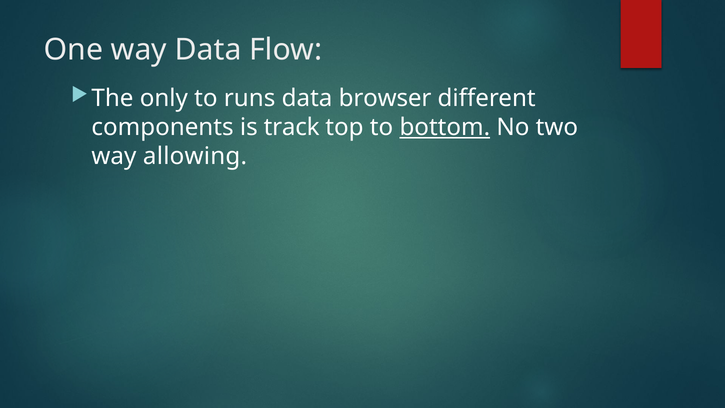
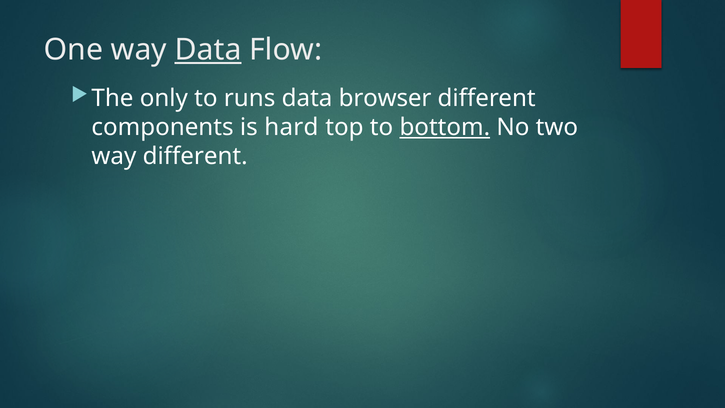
Data at (208, 50) underline: none -> present
track: track -> hard
way allowing: allowing -> different
